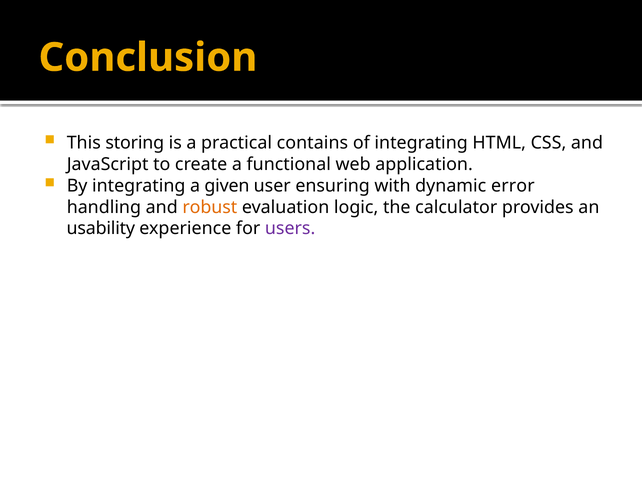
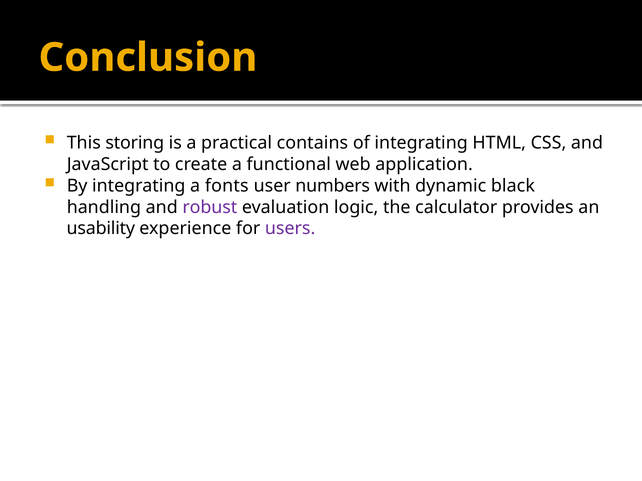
given: given -> fonts
ensuring: ensuring -> numbers
error: error -> black
robust colour: orange -> purple
